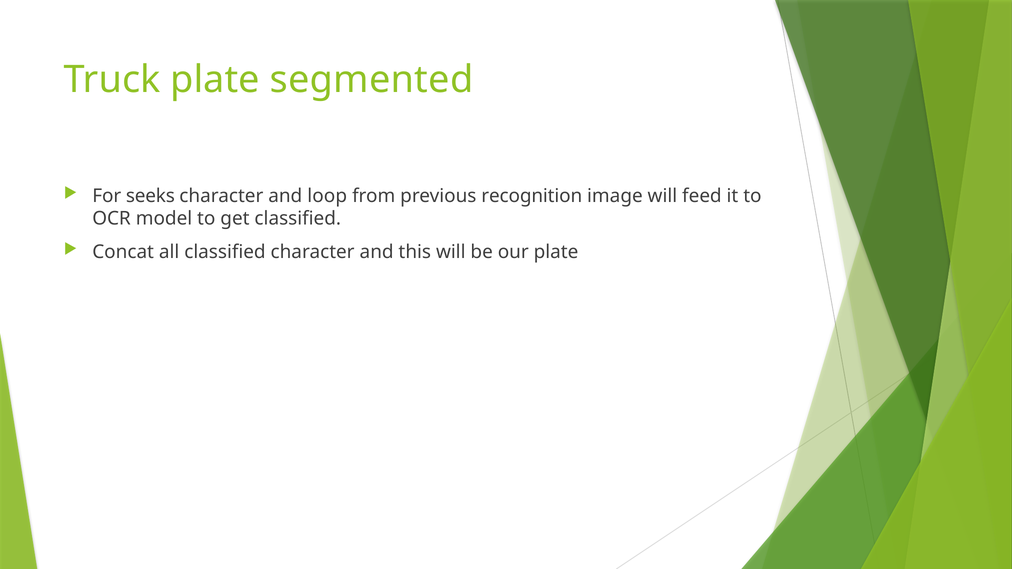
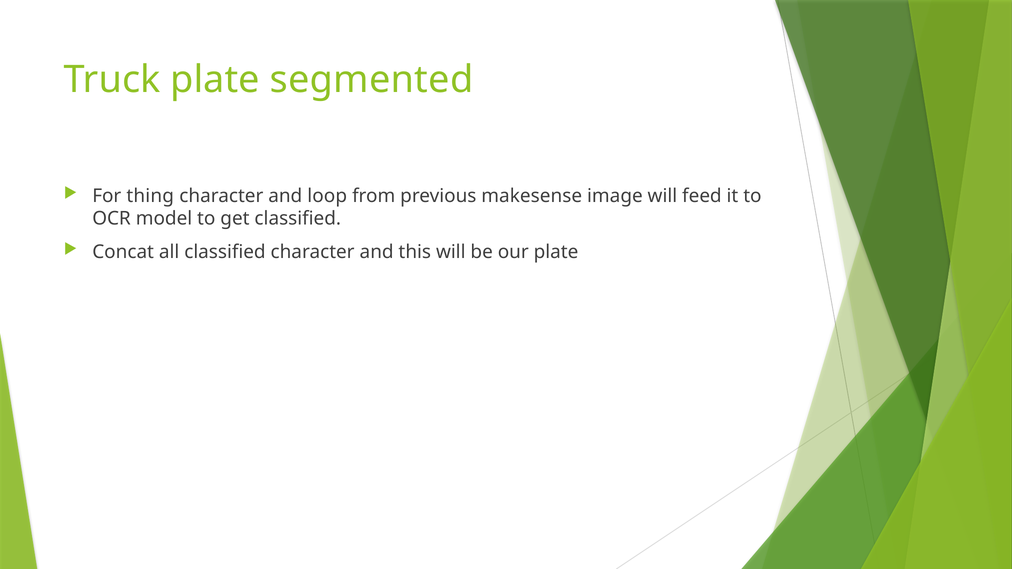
seeks: seeks -> thing
recognition: recognition -> makesense
